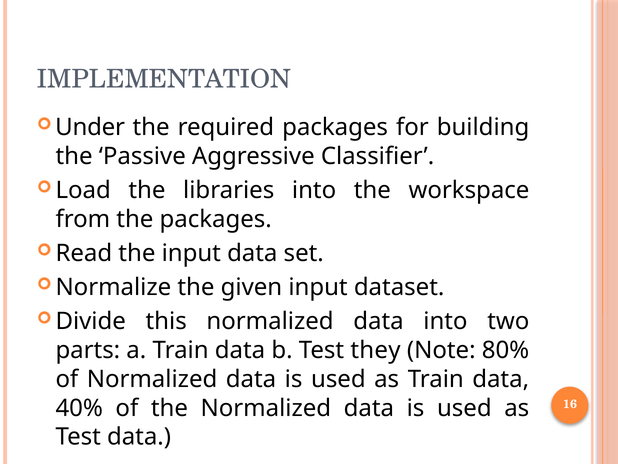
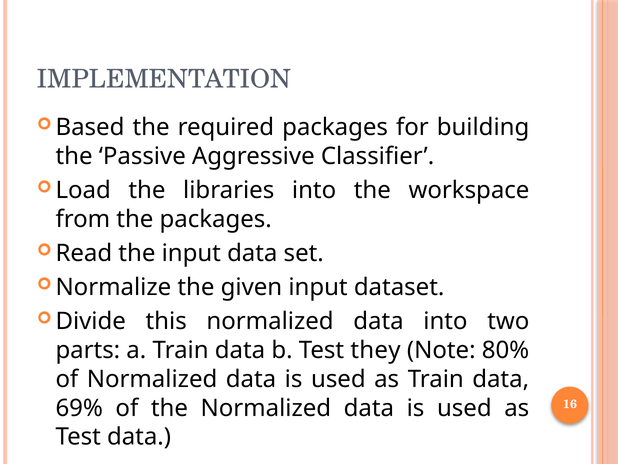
Under: Under -> Based
40%: 40% -> 69%
